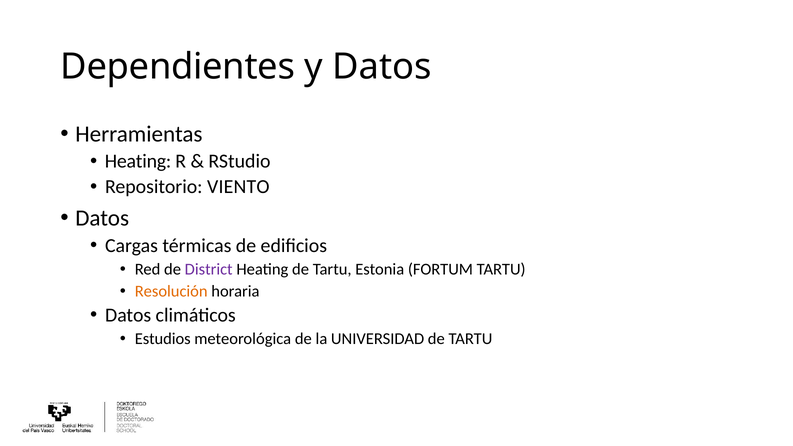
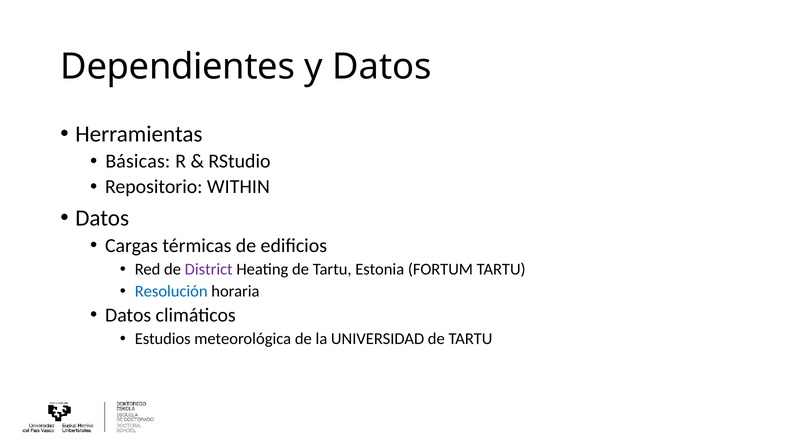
Heating at (138, 161): Heating -> Básicas
VIENTO: VIENTO -> WITHIN
Resolución colour: orange -> blue
